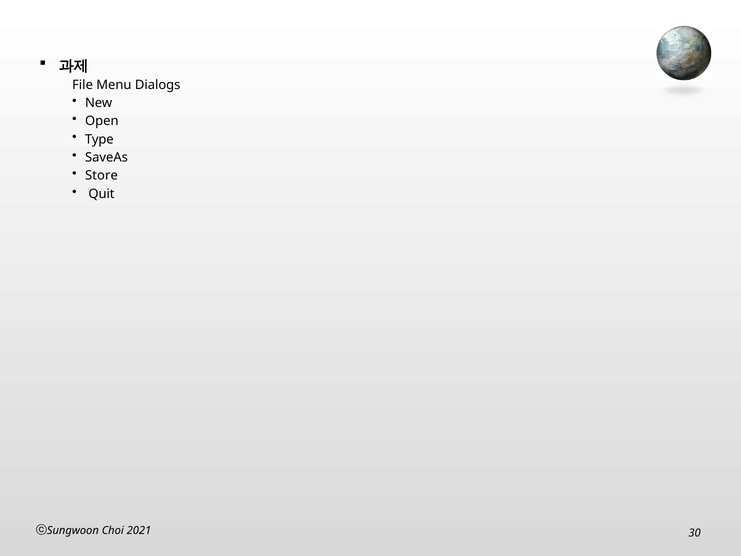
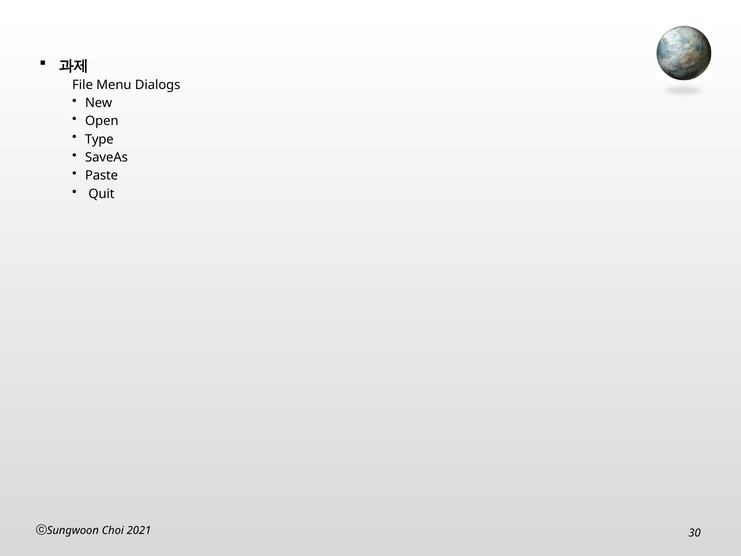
Store: Store -> Paste
